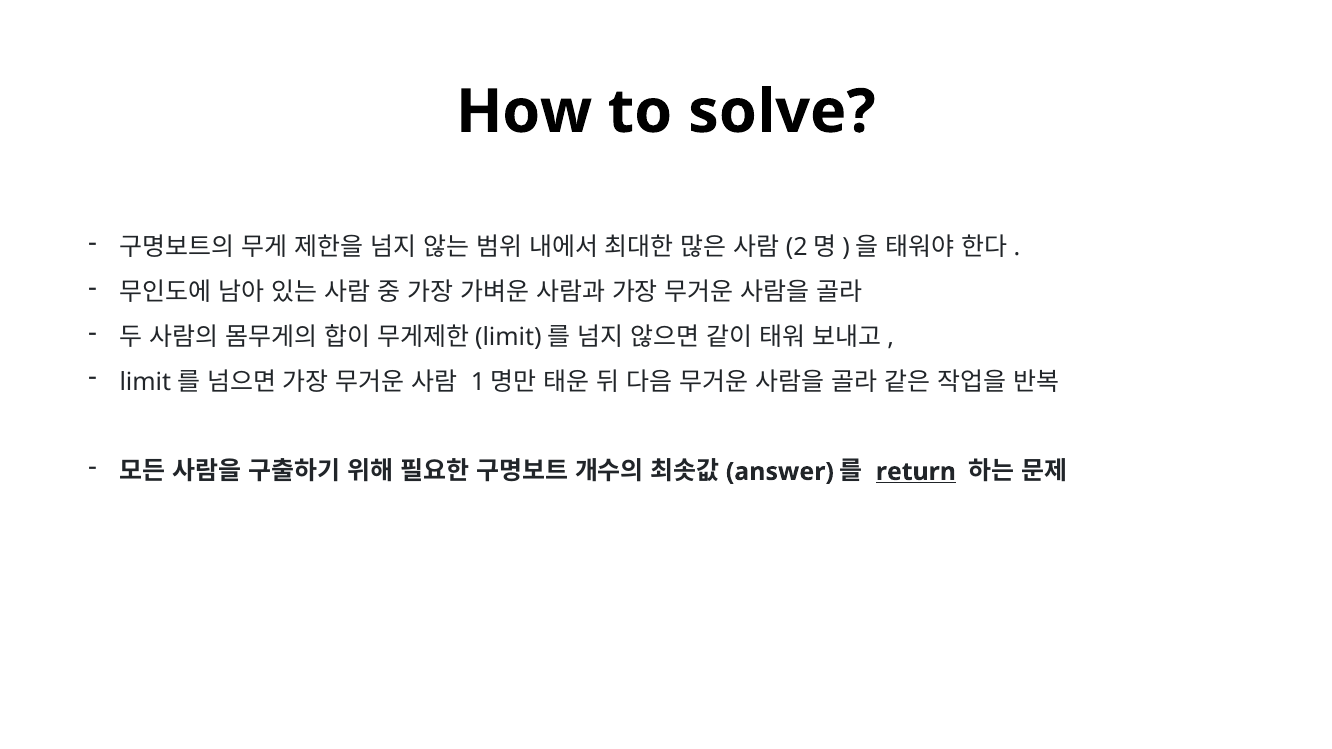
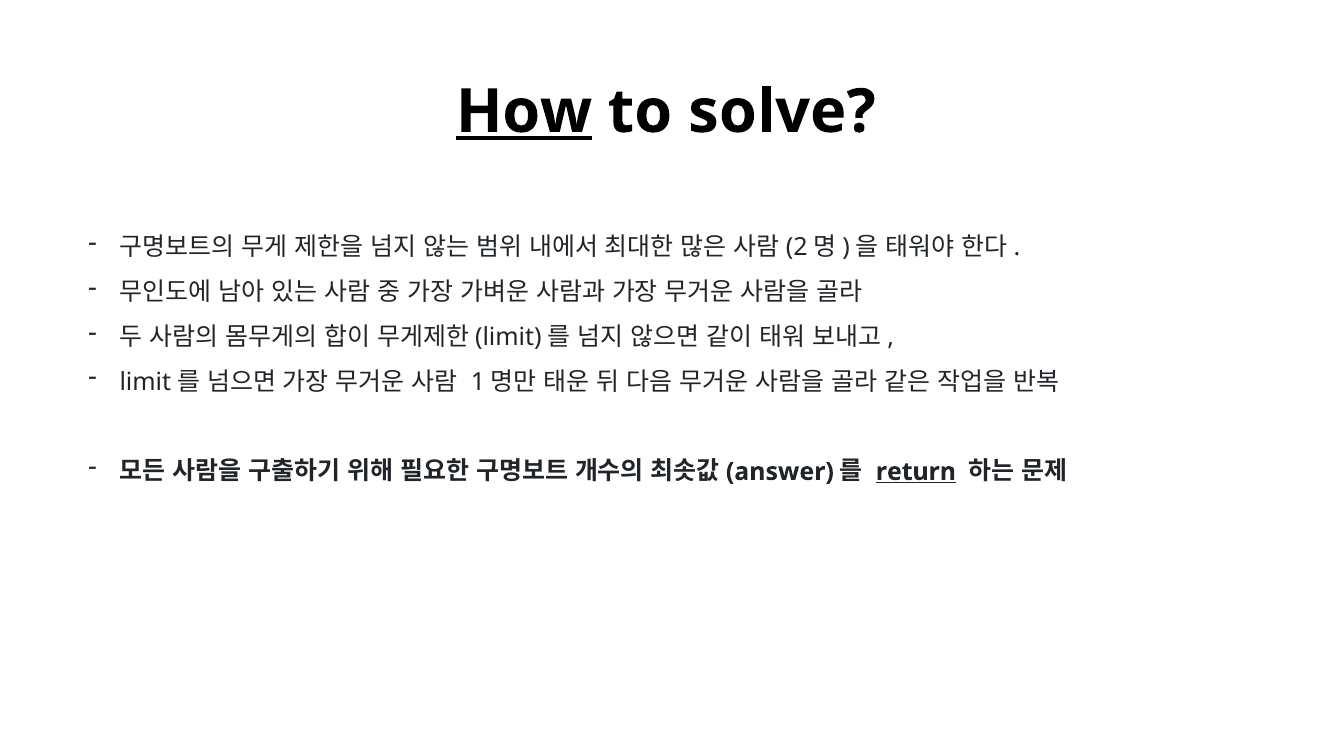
How underline: none -> present
